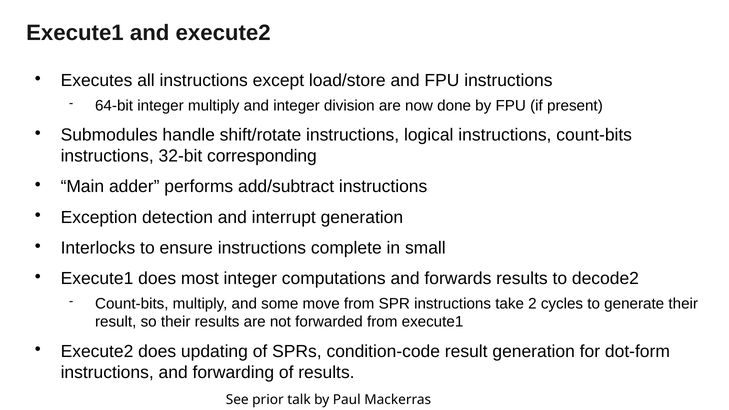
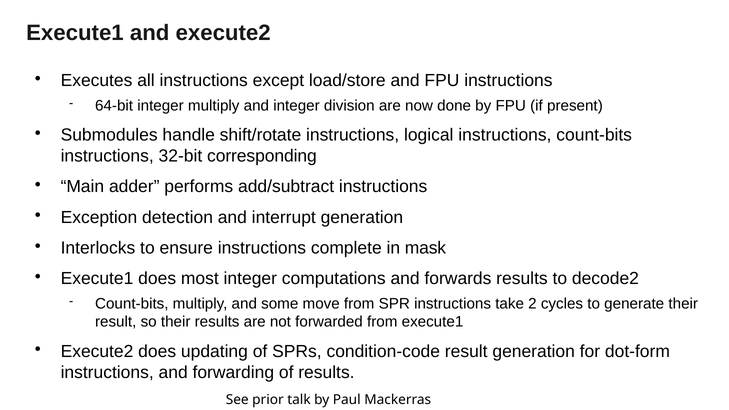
small: small -> mask
